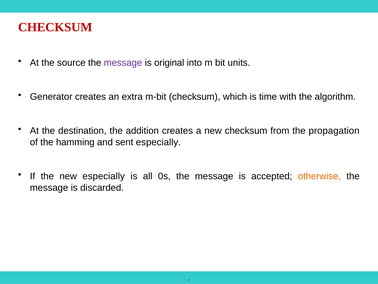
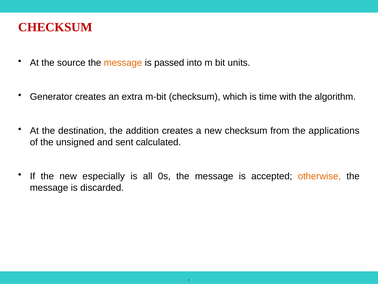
message at (123, 63) colour: purple -> orange
original: original -> passed
propagation: propagation -> applications
hamming: hamming -> unsigned
sent especially: especially -> calculated
